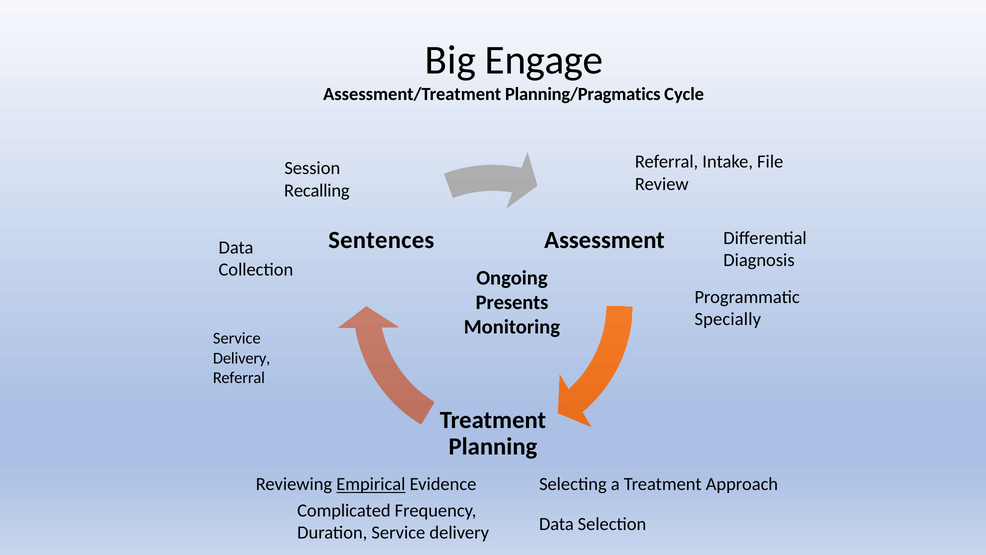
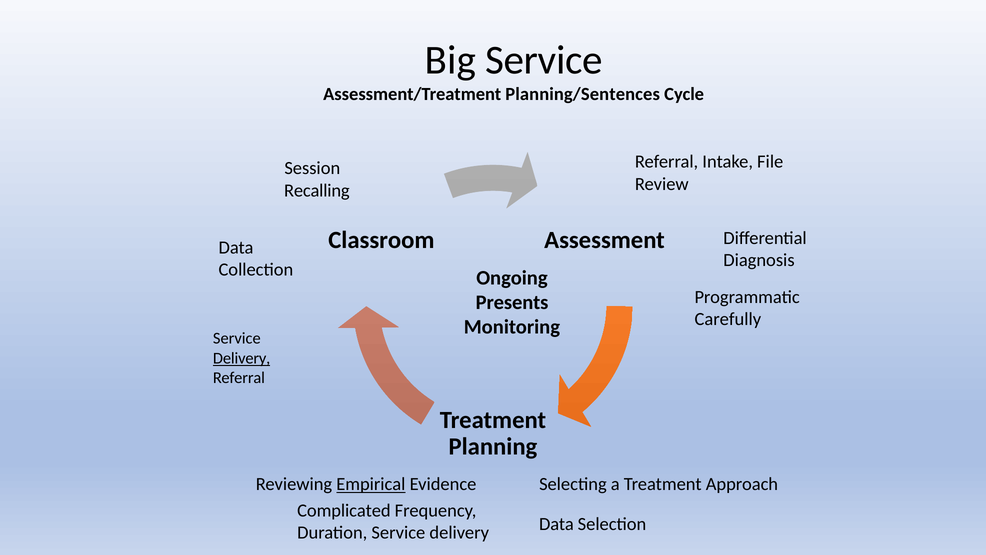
Big Engage: Engage -> Service
Planning/Pragmatics: Planning/Pragmatics -> Planning/Sentences
Sentences: Sentences -> Classroom
Specially: Specially -> Carefully
Delivery at (242, 358) underline: none -> present
